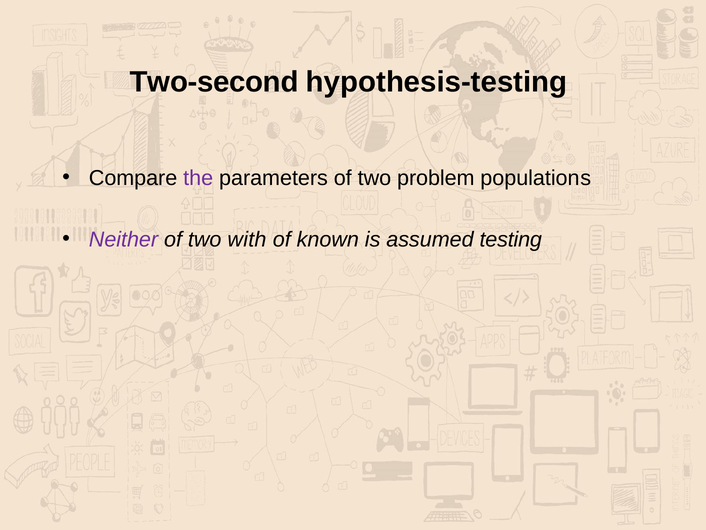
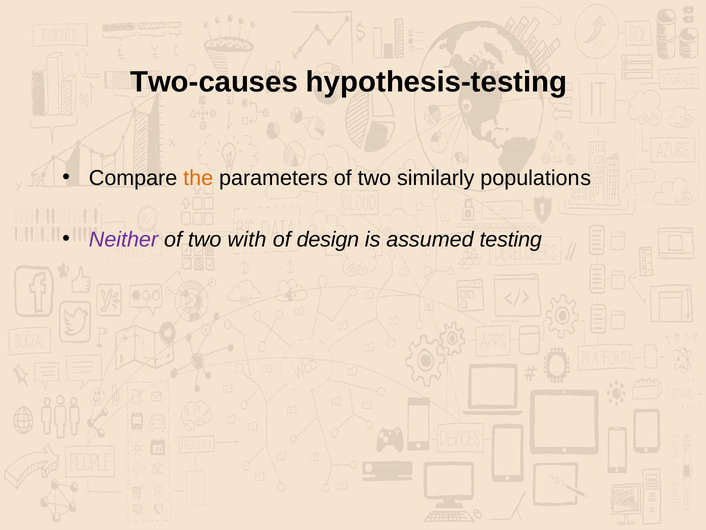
Two-second: Two-second -> Two-causes
the colour: purple -> orange
problem: problem -> similarly
known: known -> design
